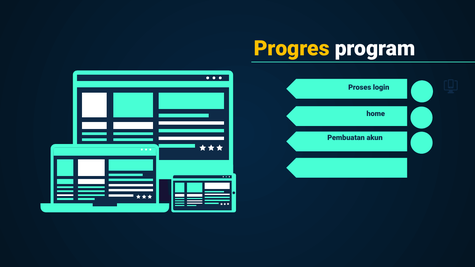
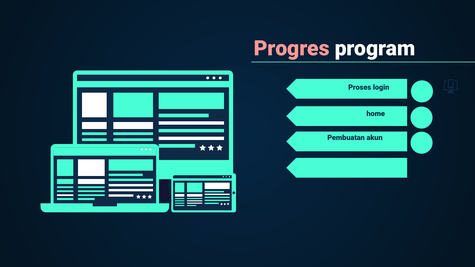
Progres colour: yellow -> pink
